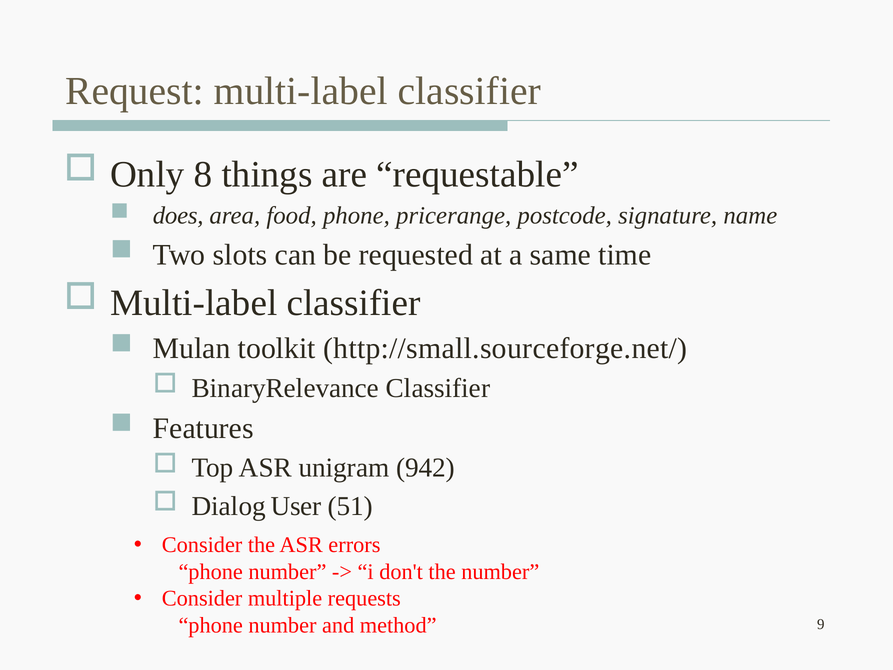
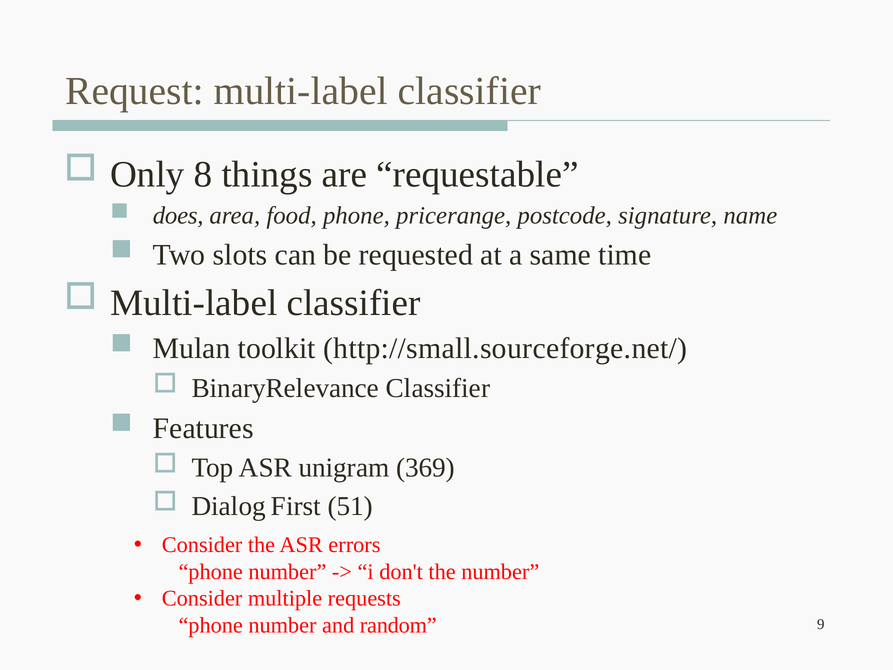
942: 942 -> 369
User: User -> First
method: method -> random
